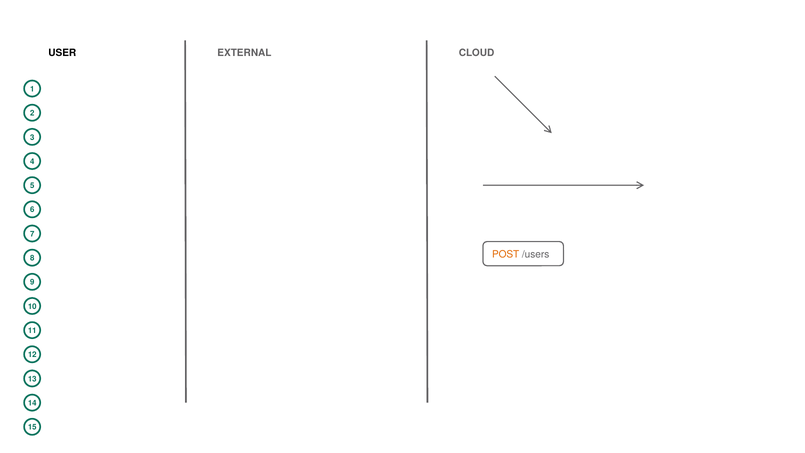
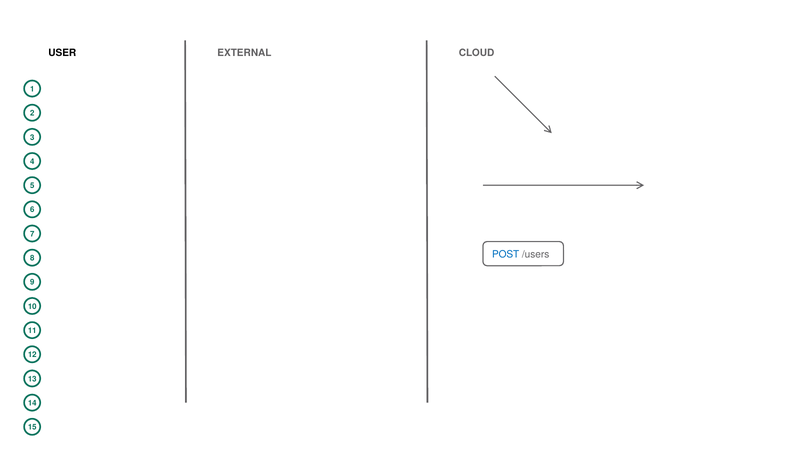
POST colour: orange -> blue
